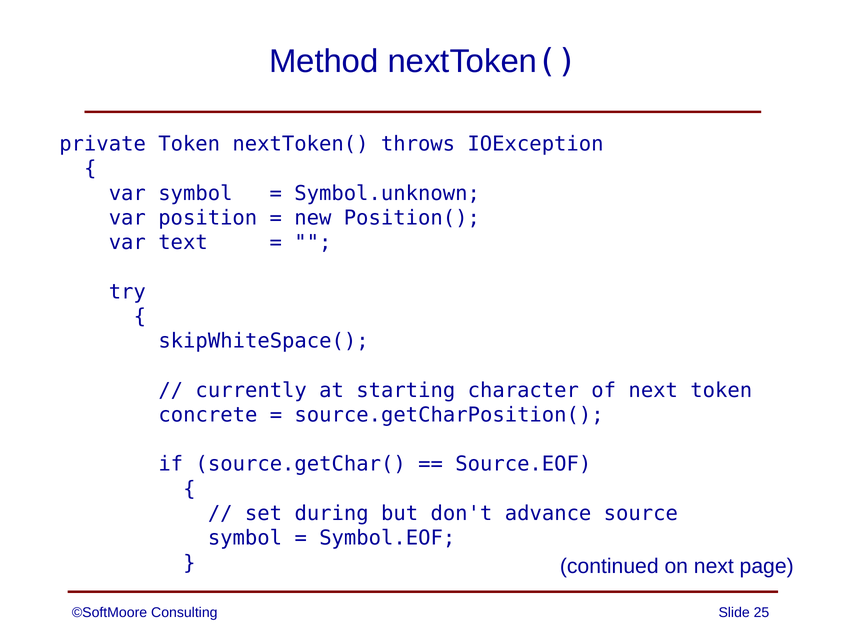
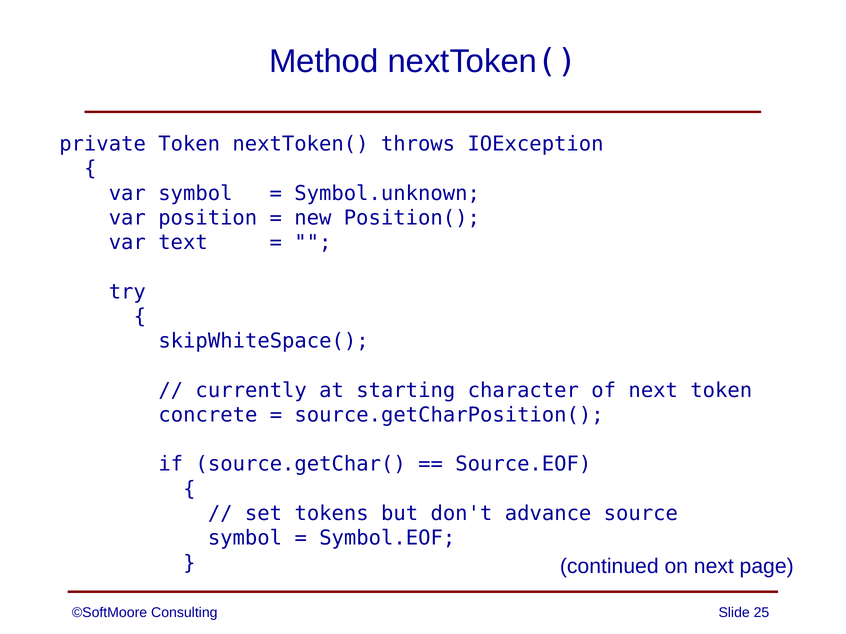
during: during -> tokens
